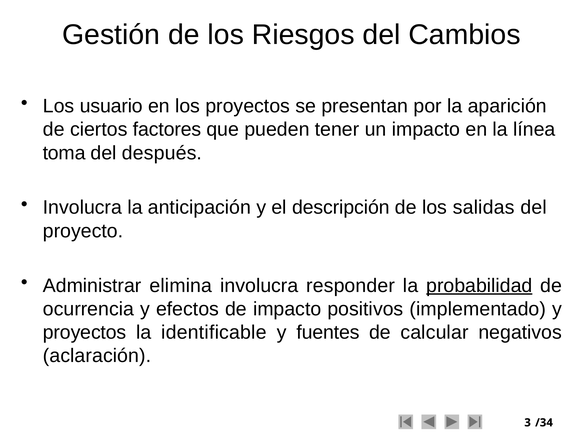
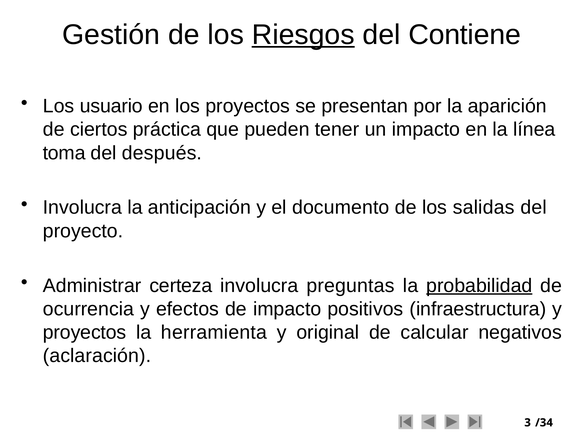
Riesgos underline: none -> present
Cambios: Cambios -> Contiene
factores: factores -> práctica
descripción: descripción -> documento
elimina: elimina -> certeza
responder: responder -> preguntas
implementado: implementado -> infraestructura
identificable: identificable -> herramienta
fuentes: fuentes -> original
